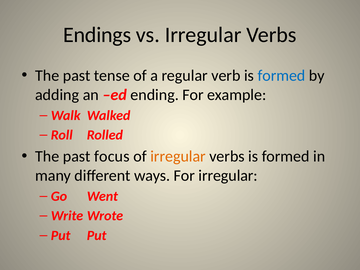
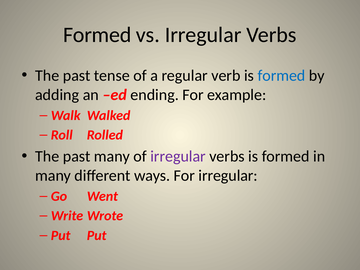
Endings at (97, 35): Endings -> Formed
past focus: focus -> many
irregular at (178, 156) colour: orange -> purple
